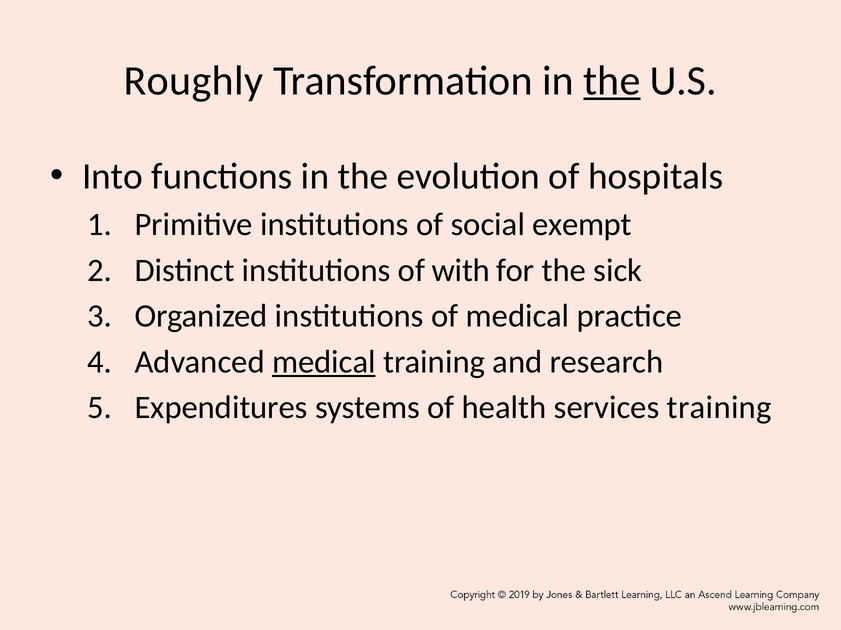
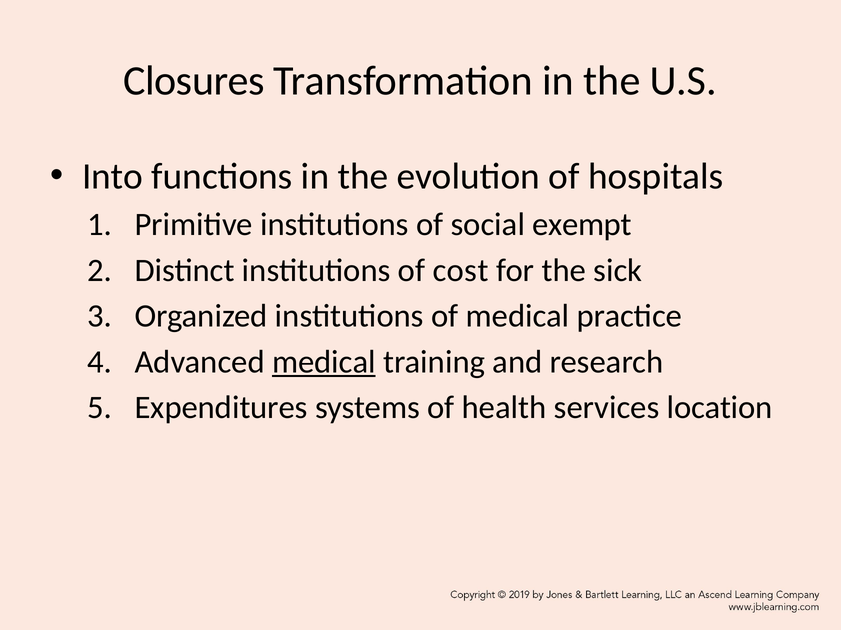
Roughly: Roughly -> Closures
the at (612, 81) underline: present -> none
with: with -> cost
services training: training -> location
